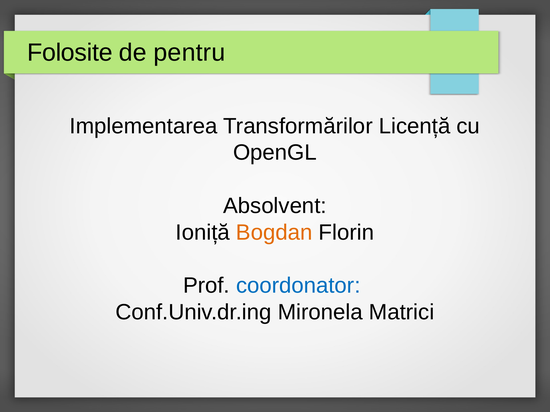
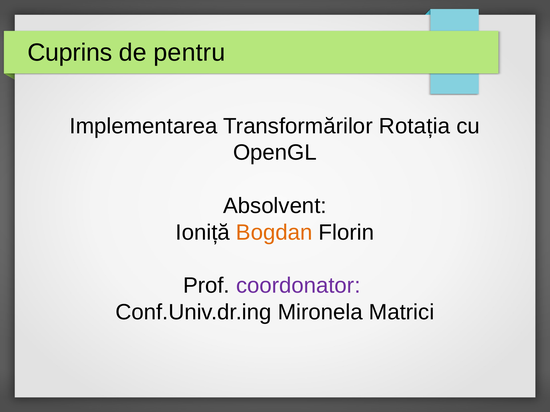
Folosite: Folosite -> Cuprins
Licență: Licență -> Rotația
coordonator colour: blue -> purple
